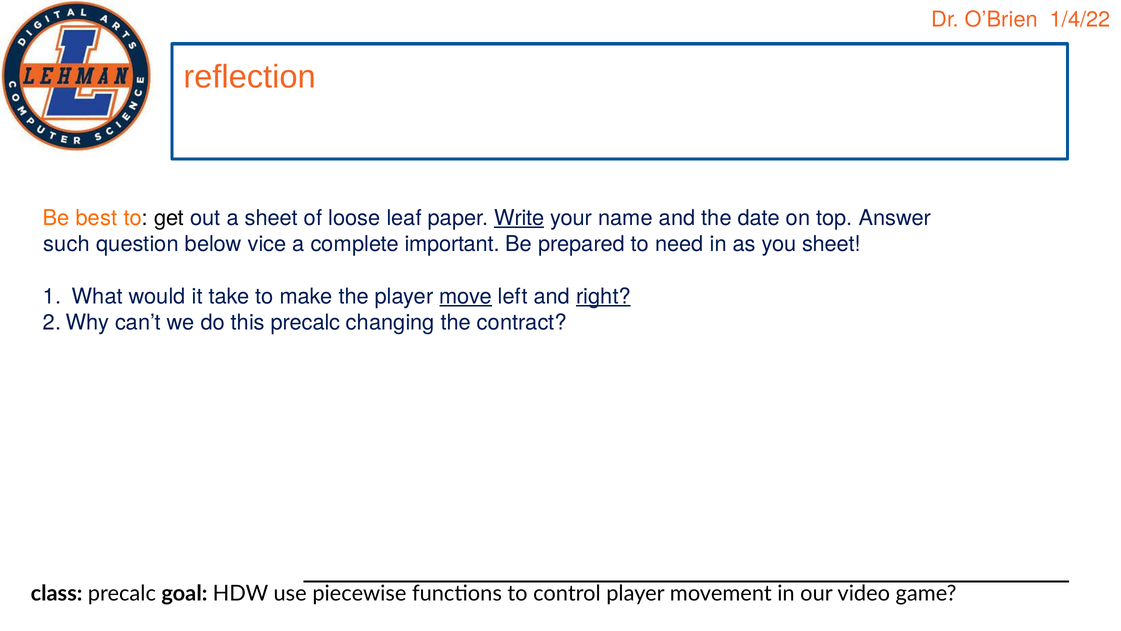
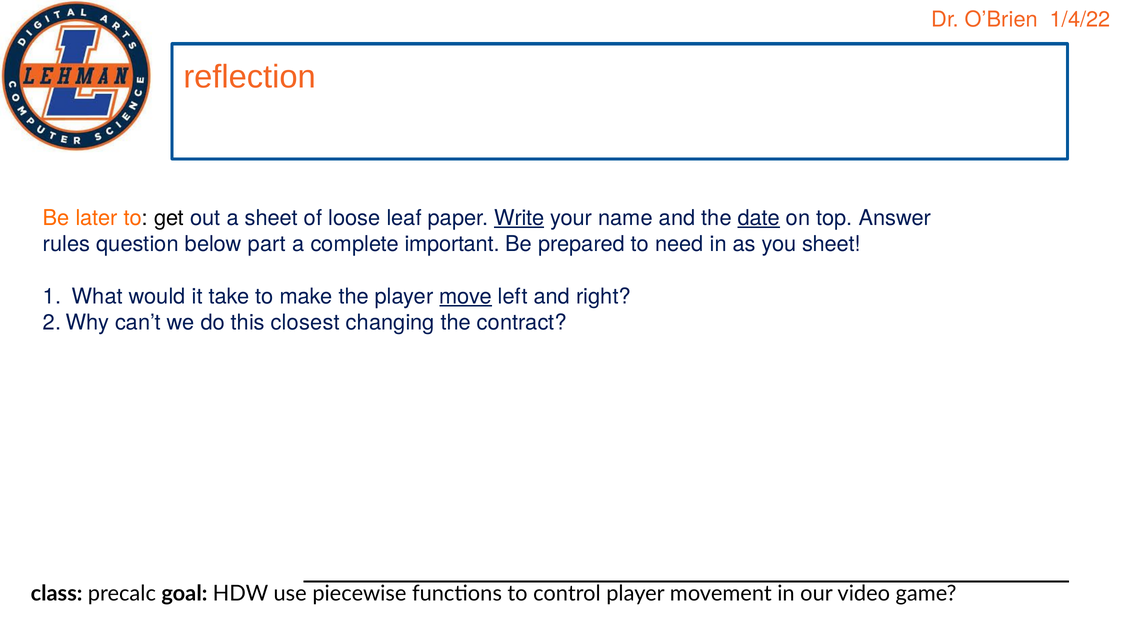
best: best -> later
date underline: none -> present
such: such -> rules
vice: vice -> part
right underline: present -> none
this precalc: precalc -> closest
